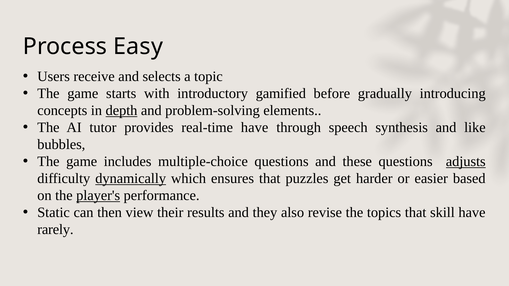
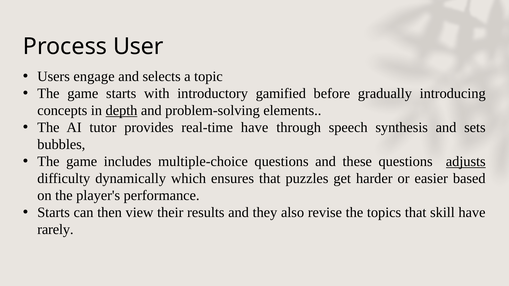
Easy: Easy -> User
receive: receive -> engage
like: like -> sets
dynamically underline: present -> none
player's underline: present -> none
Static at (54, 213): Static -> Starts
